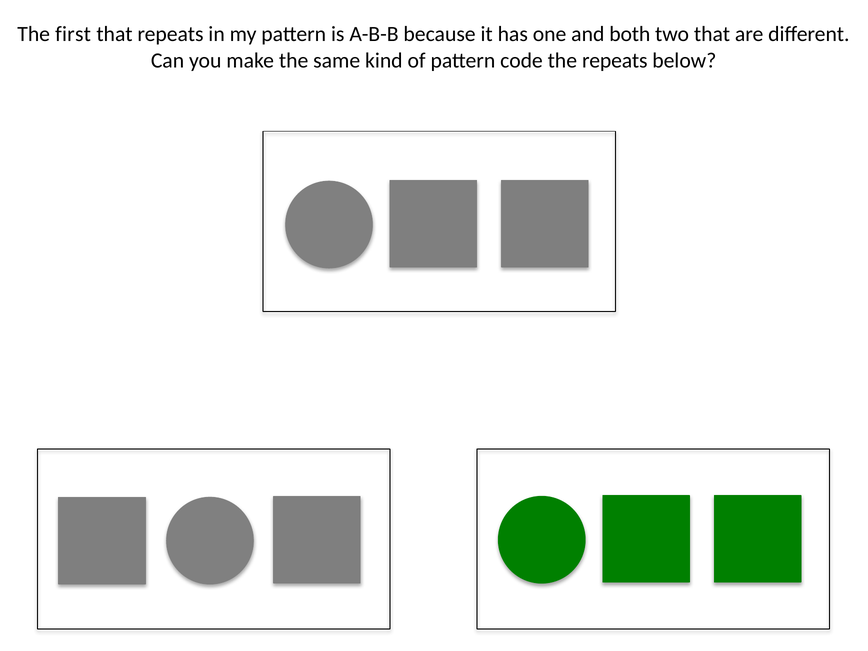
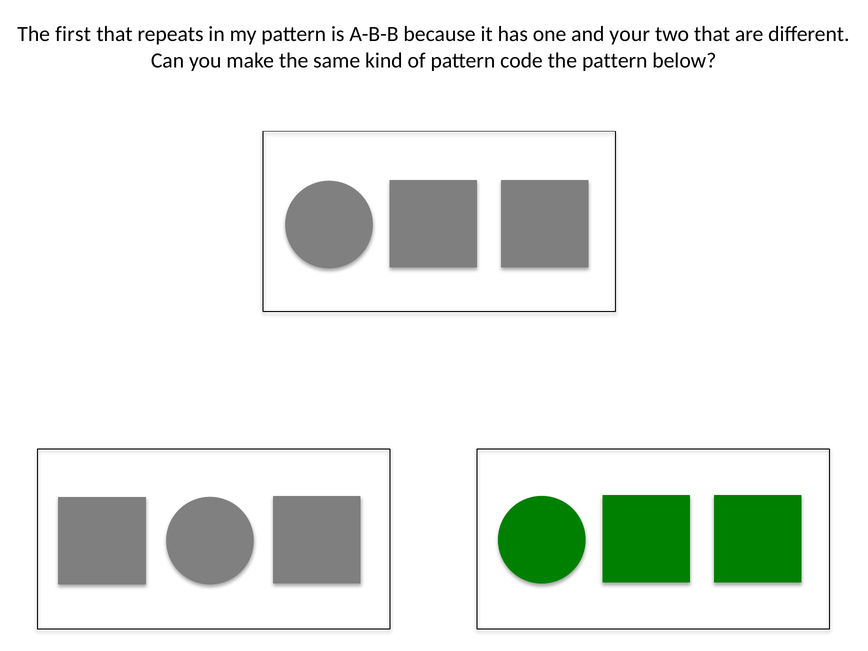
both: both -> your
the repeats: repeats -> pattern
